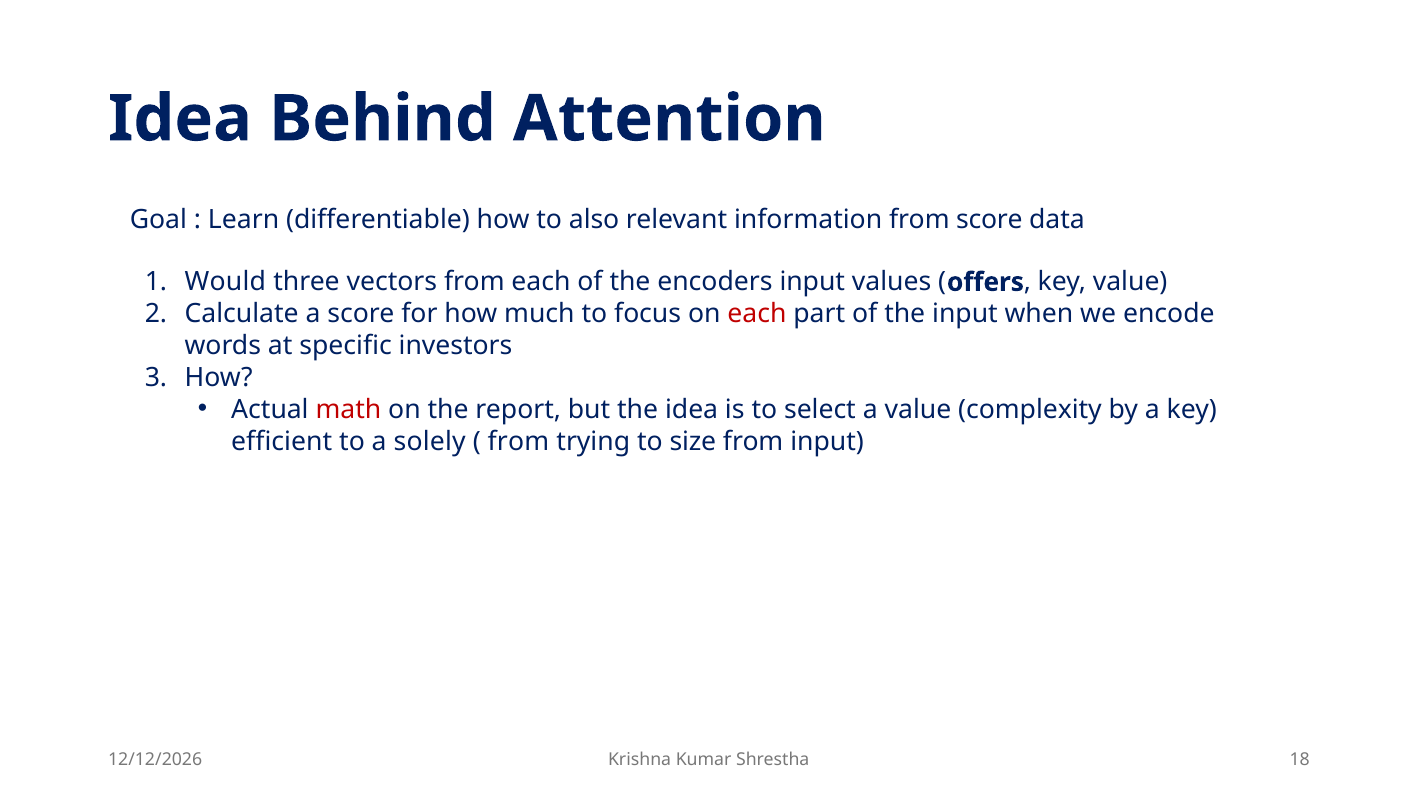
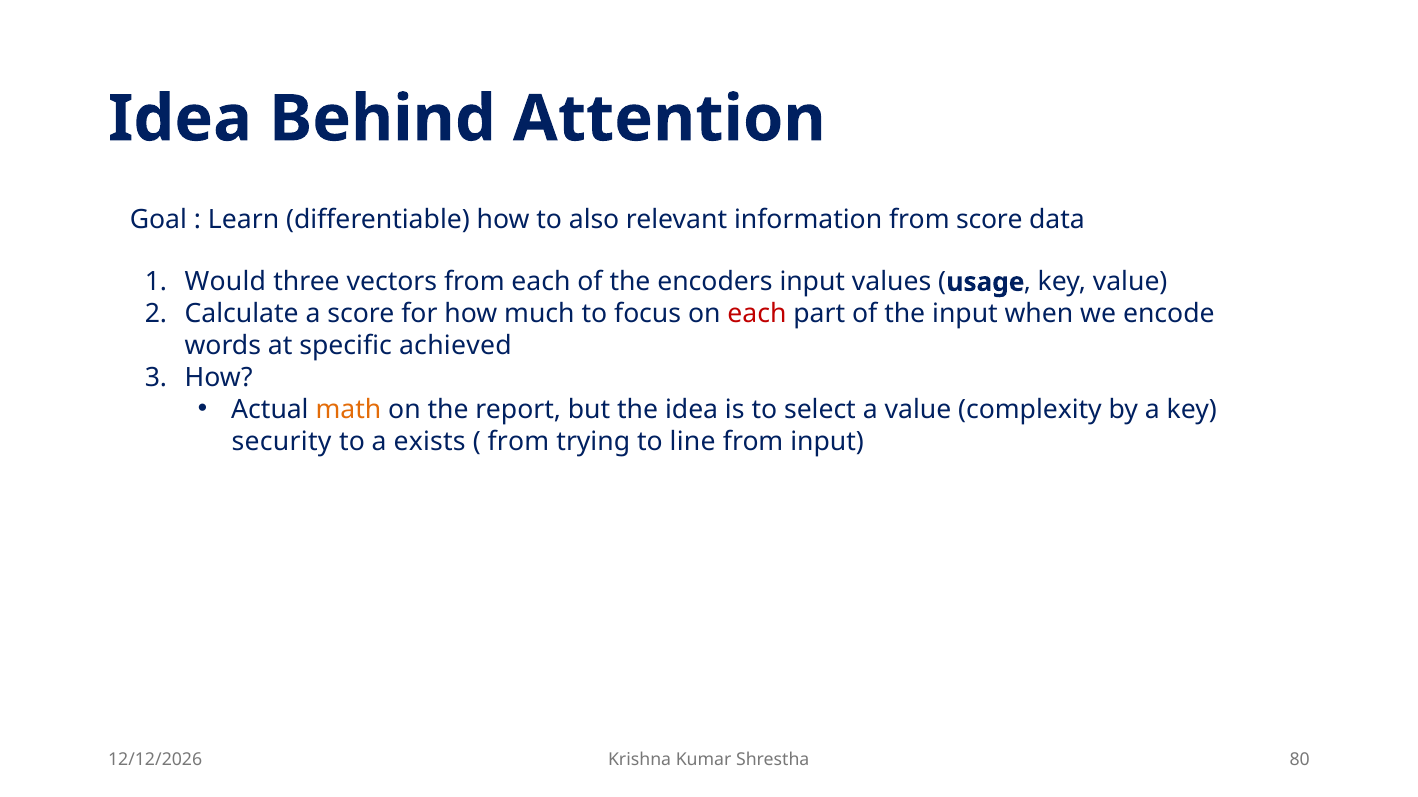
offers: offers -> usage
investors: investors -> achieved
math colour: red -> orange
efficient: efficient -> security
solely: solely -> exists
size: size -> line
18: 18 -> 80
